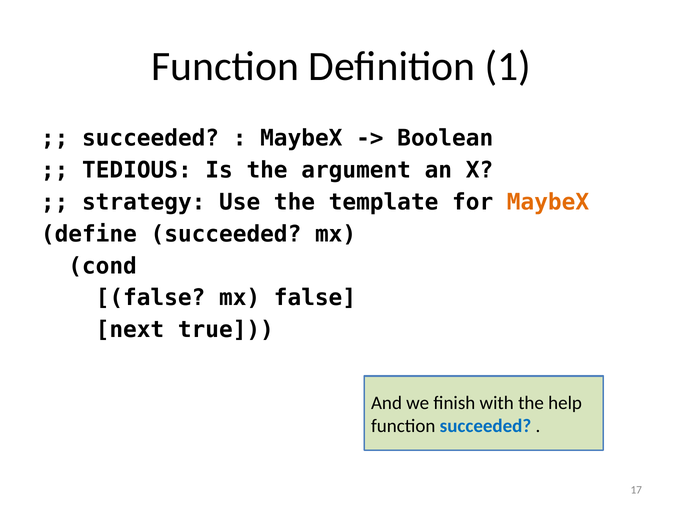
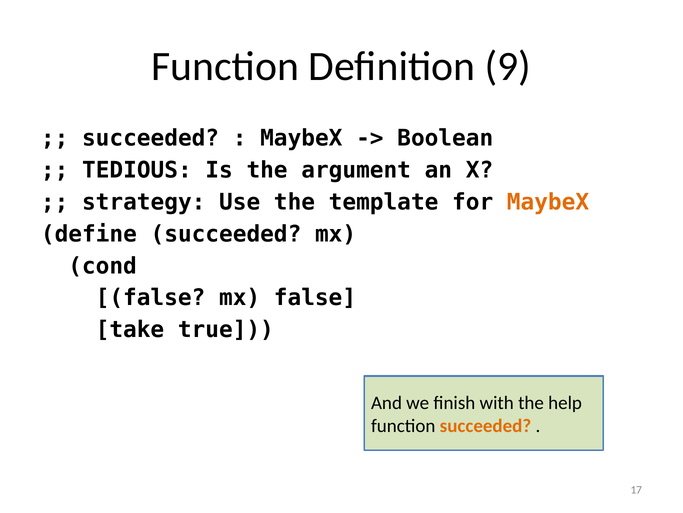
1: 1 -> 9
next: next -> take
succeeded at (485, 425) colour: blue -> orange
